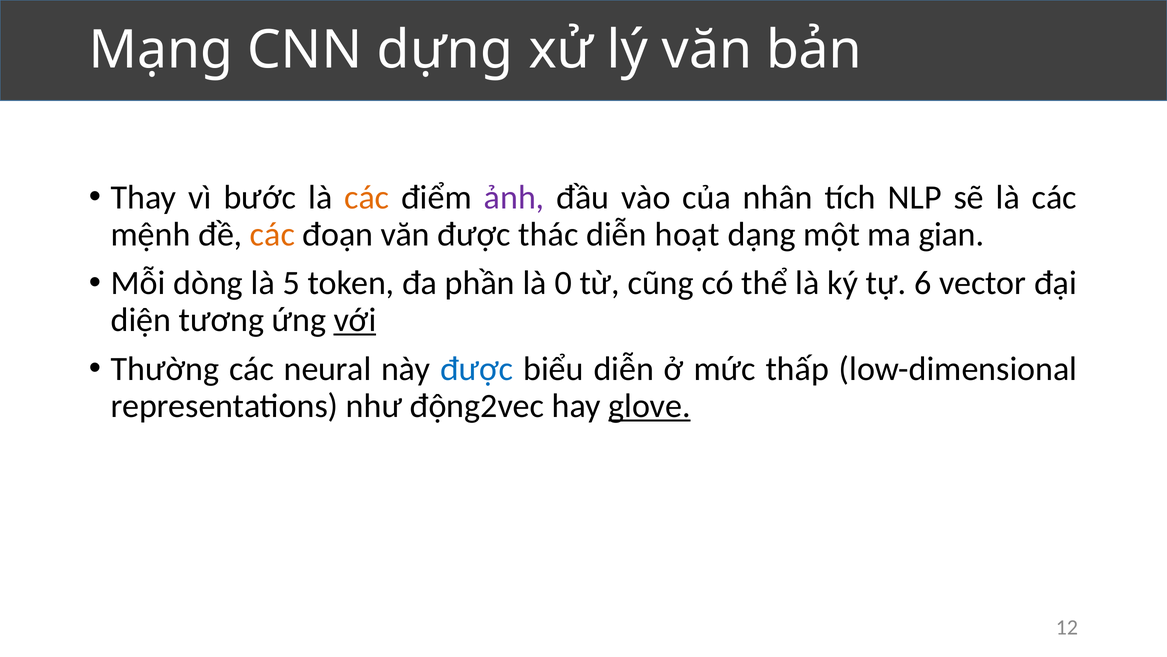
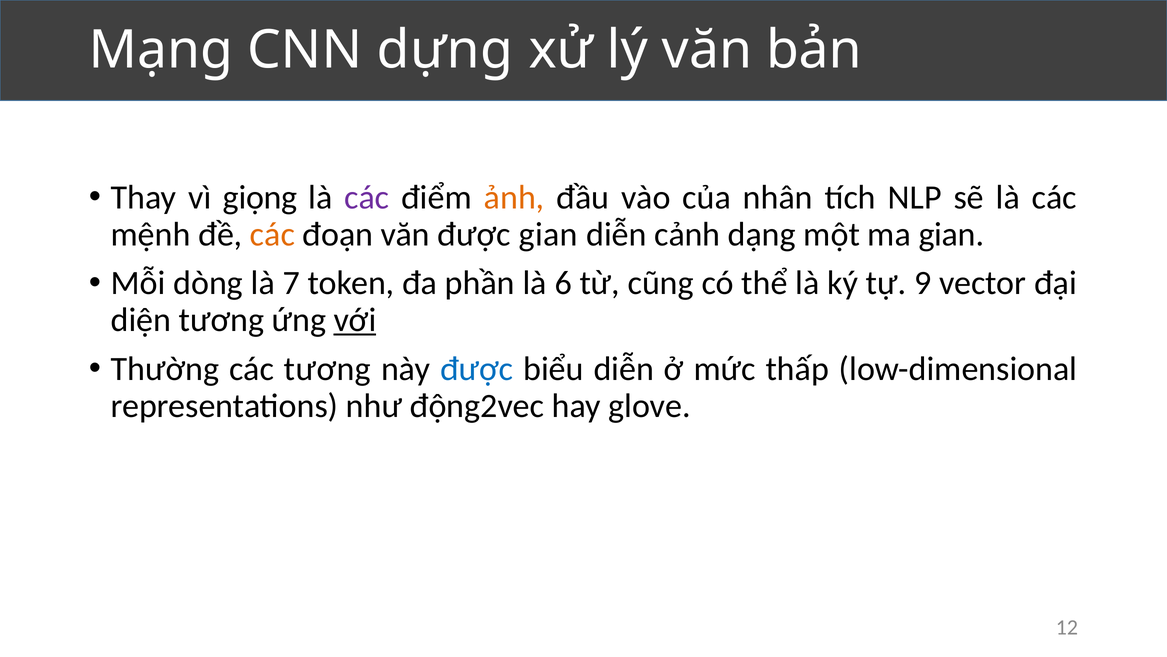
bước: bước -> giọng
các at (367, 197) colour: orange -> purple
ảnh colour: purple -> orange
được thác: thác -> gian
hoạt: hoạt -> cảnh
5: 5 -> 7
0: 0 -> 6
6: 6 -> 9
các neural: neural -> tương
glove underline: present -> none
